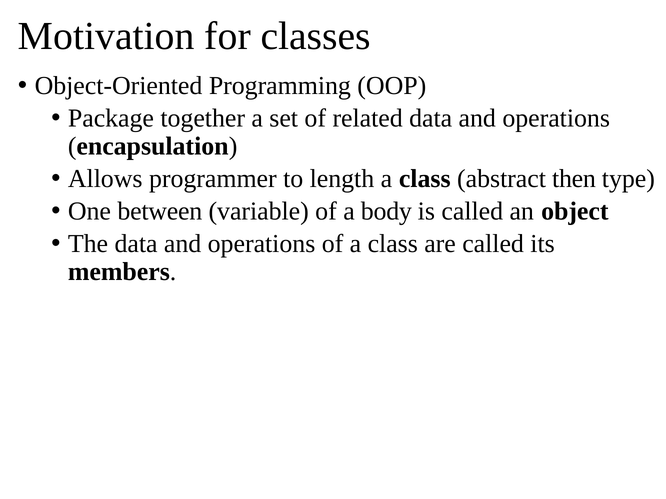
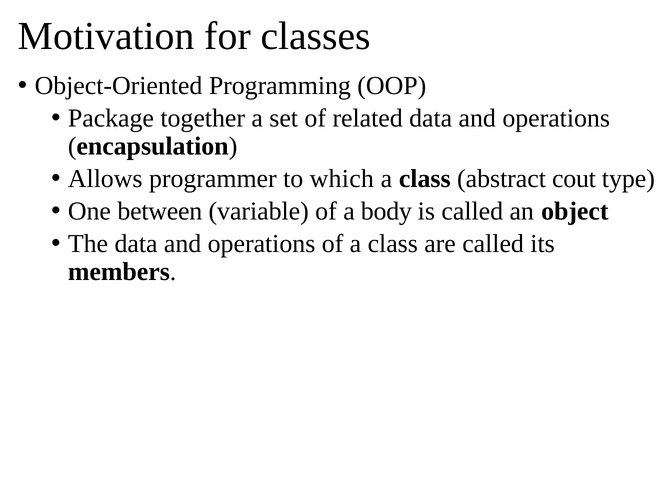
length: length -> which
then: then -> cout
